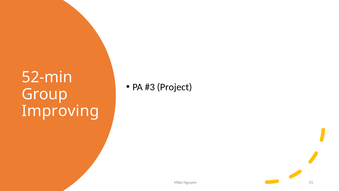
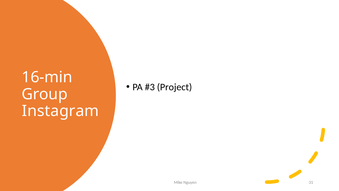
52-min: 52-min -> 16-min
Improving: Improving -> Instagram
